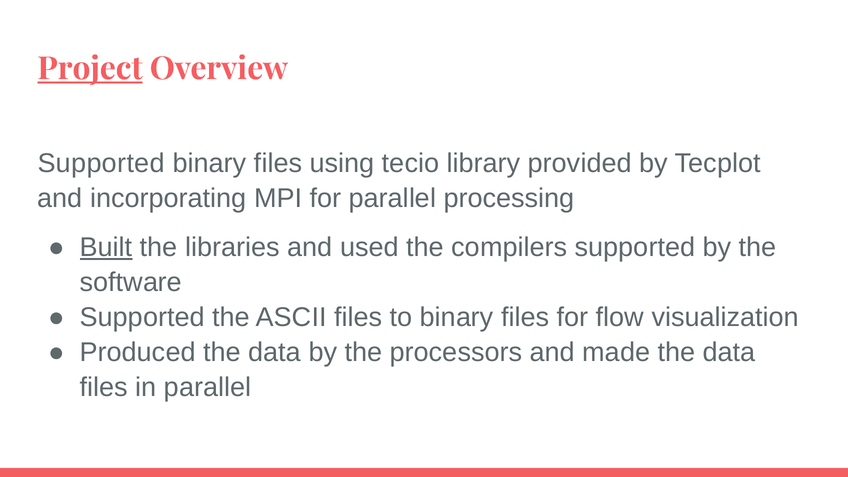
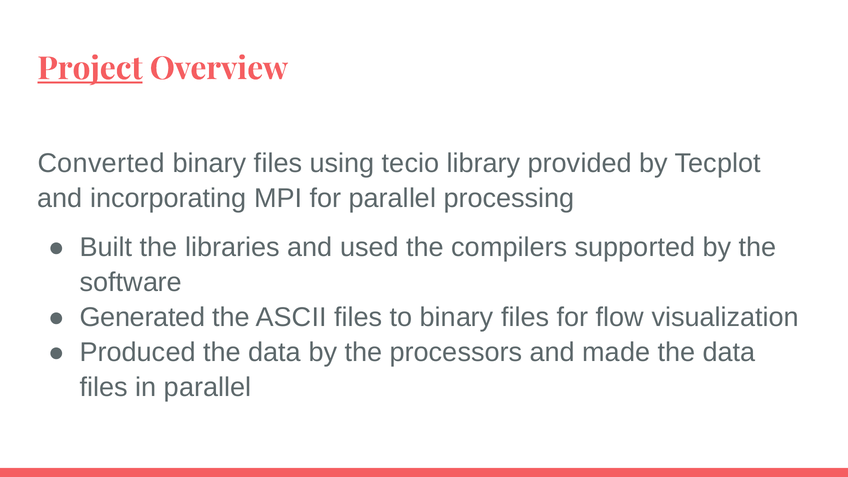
Supported at (101, 163): Supported -> Converted
Built underline: present -> none
Supported at (142, 317): Supported -> Generated
